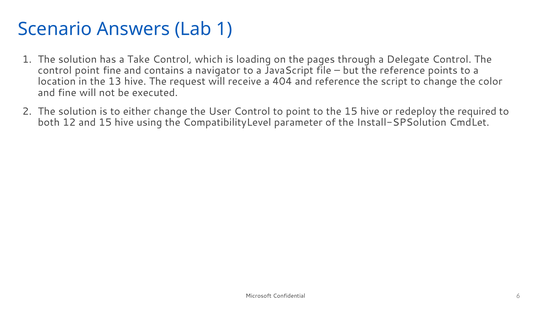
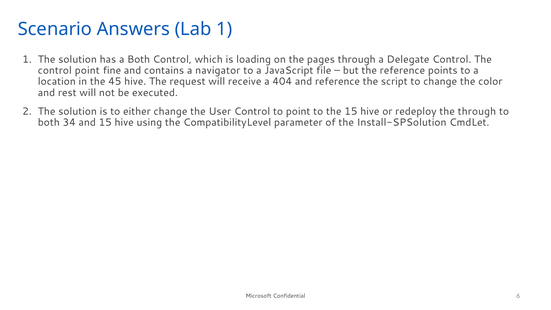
a Take: Take -> Both
13: 13 -> 45
and fine: fine -> rest
the required: required -> through
12: 12 -> 34
